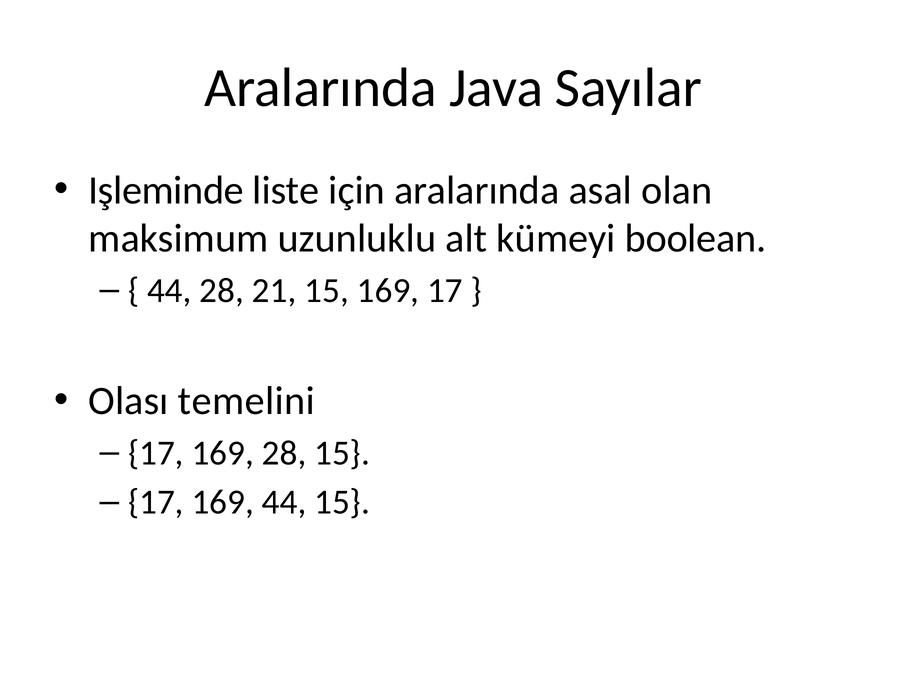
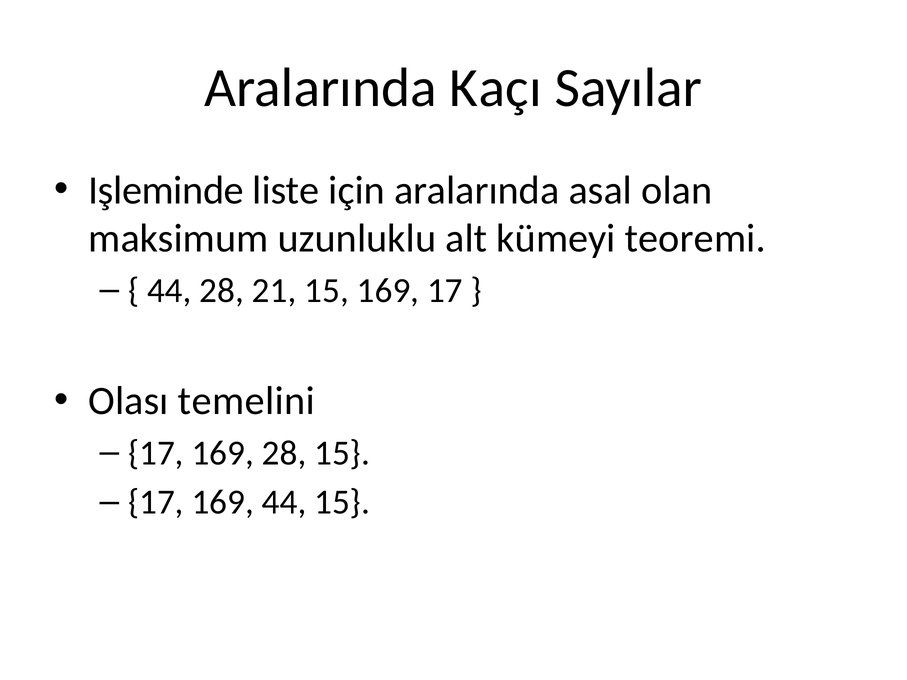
Java: Java -> Kaçı
boolean: boolean -> teoremi
